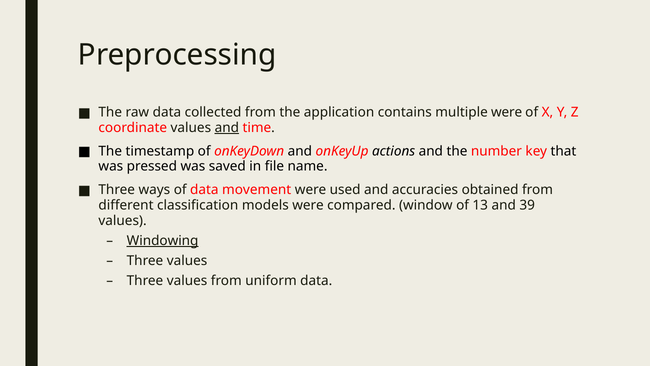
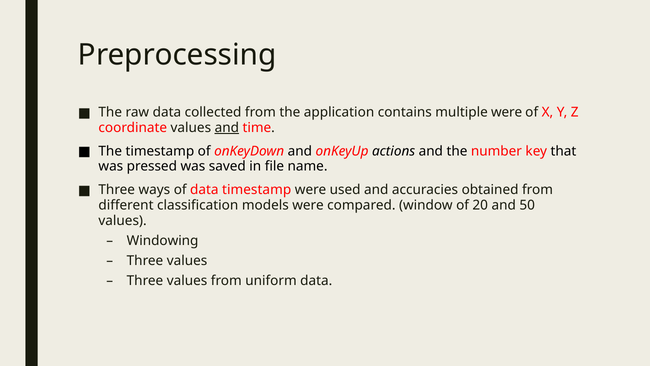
data movement: movement -> timestamp
13: 13 -> 20
39: 39 -> 50
Windowing underline: present -> none
